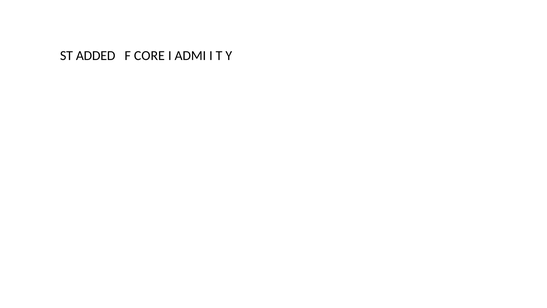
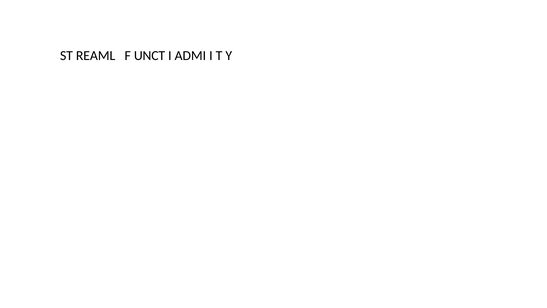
ADDED: ADDED -> REAML
CORE: CORE -> UNCT
